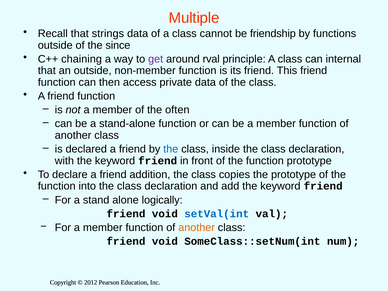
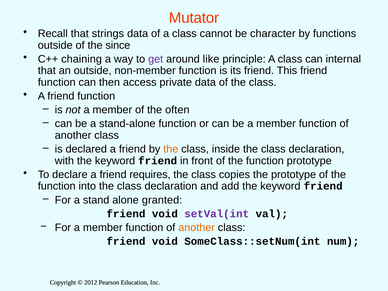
Multiple: Multiple -> Mutator
friendship: friendship -> character
rval: rval -> like
the at (171, 149) colour: blue -> orange
addition: addition -> requires
logically: logically -> granted
setVal(int colour: blue -> purple
